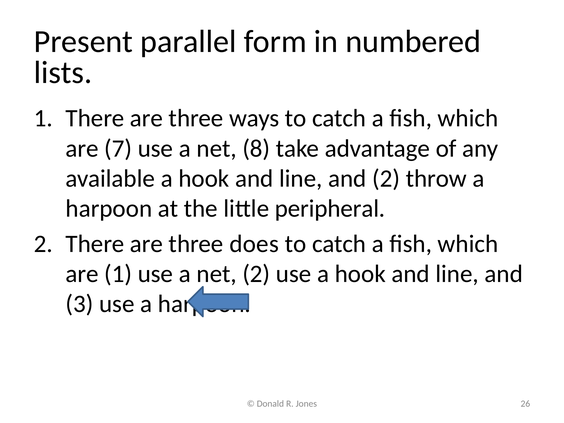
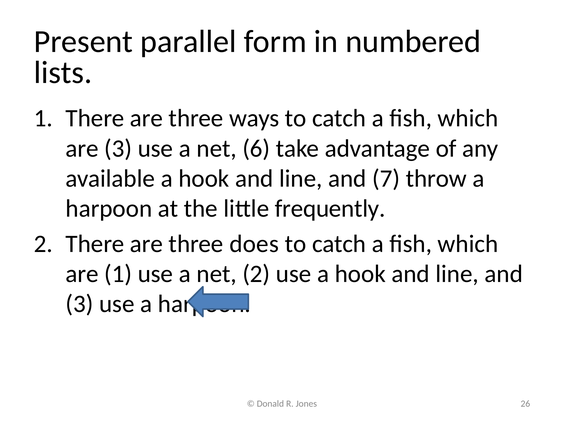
are 7: 7 -> 3
8: 8 -> 6
and 2: 2 -> 7
peripheral: peripheral -> frequently
